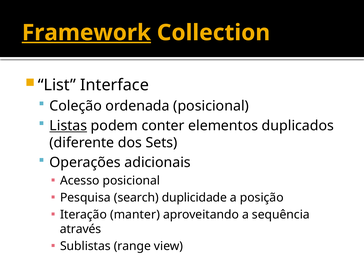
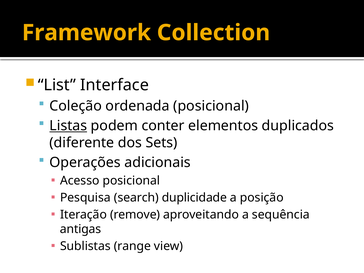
Framework underline: present -> none
manter: manter -> remove
através: através -> antigas
